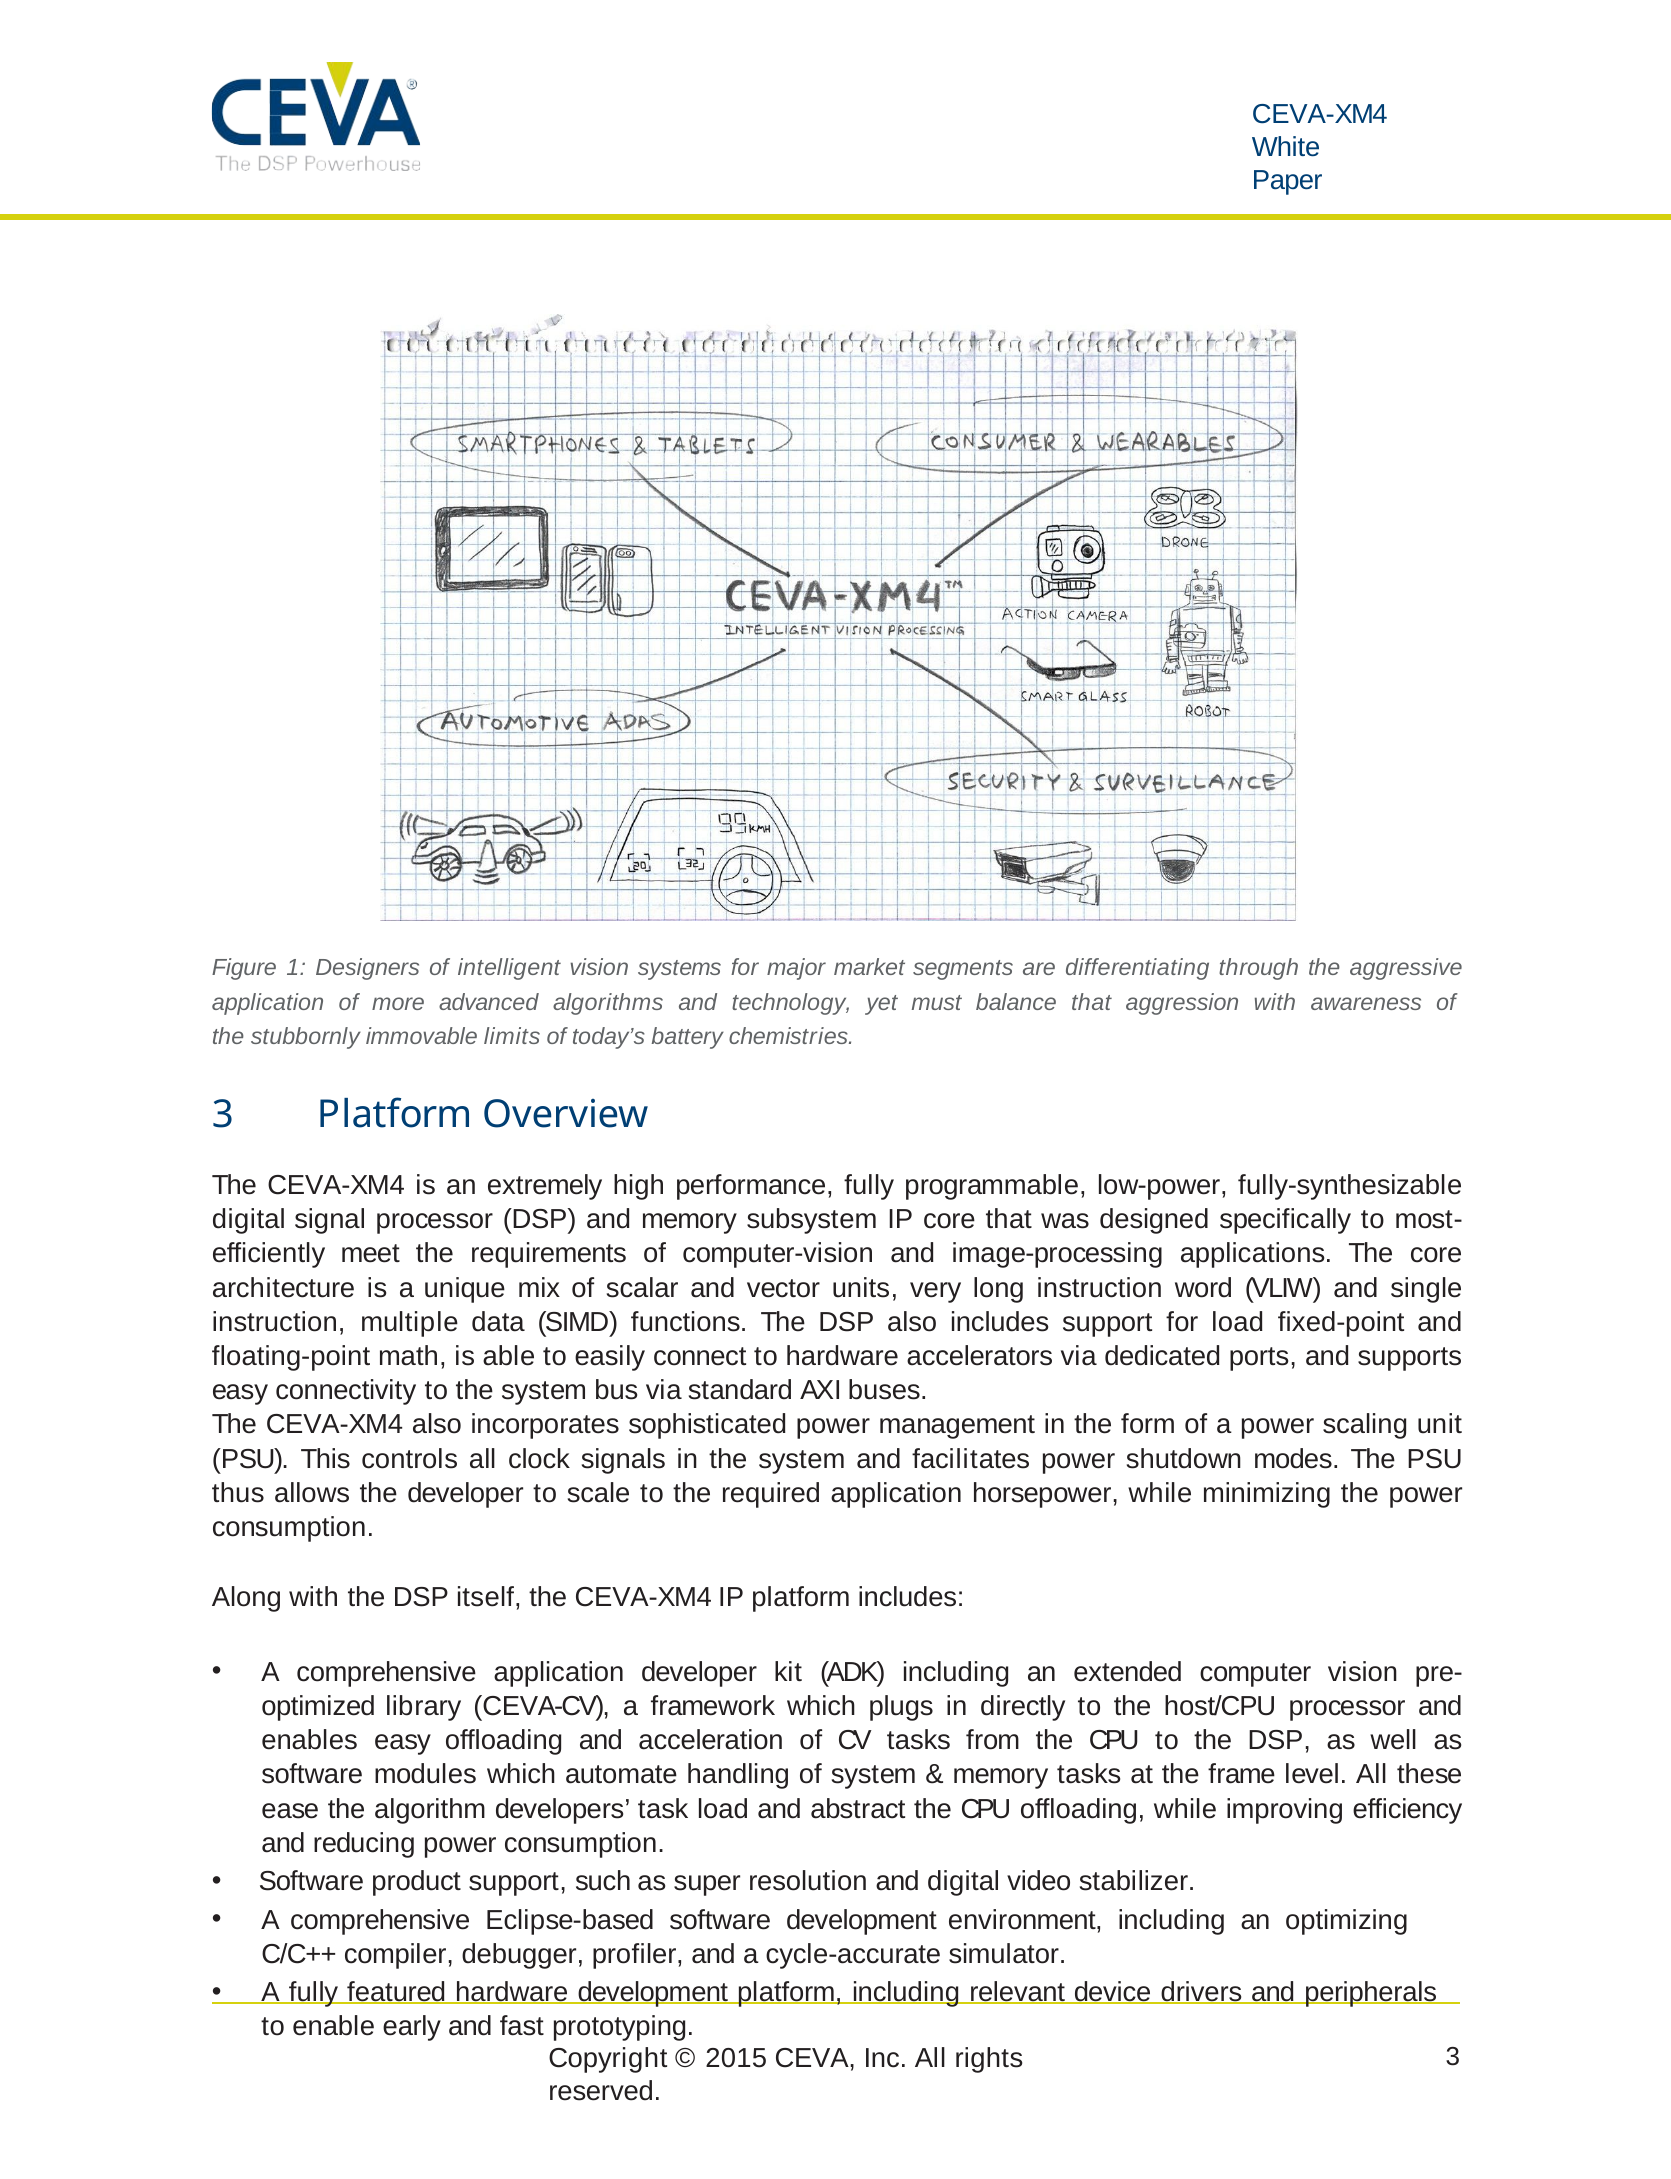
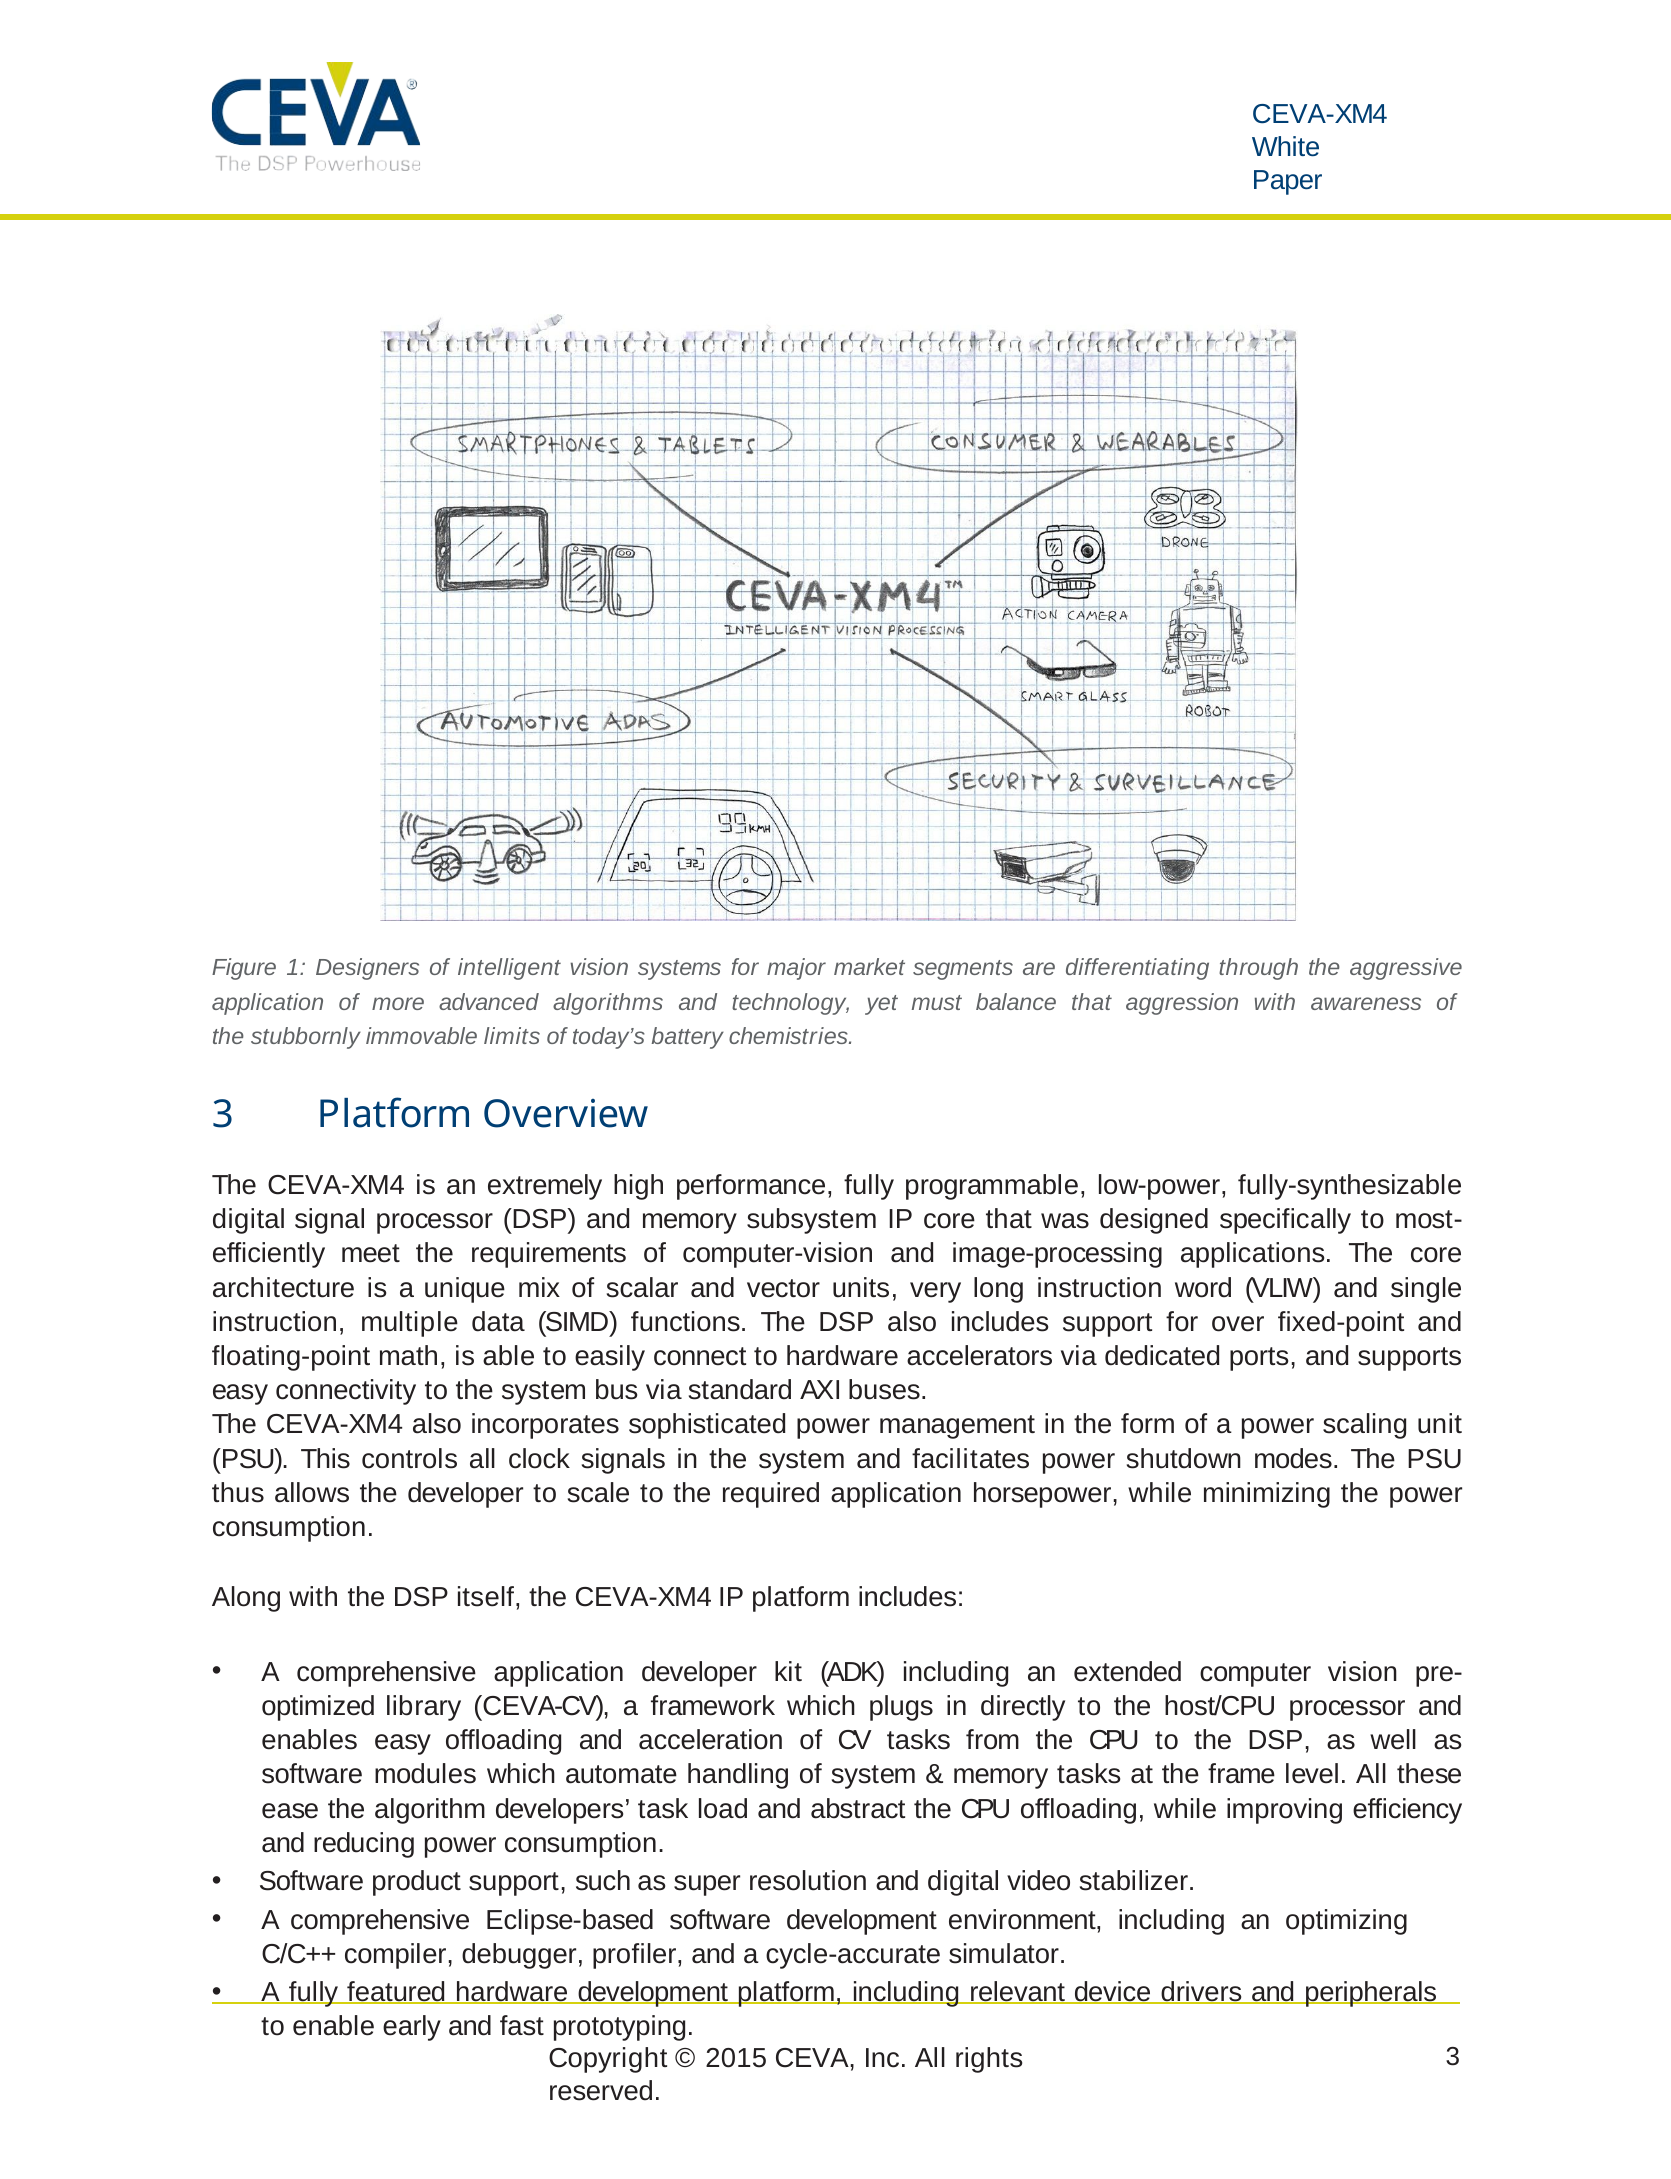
for load: load -> over
